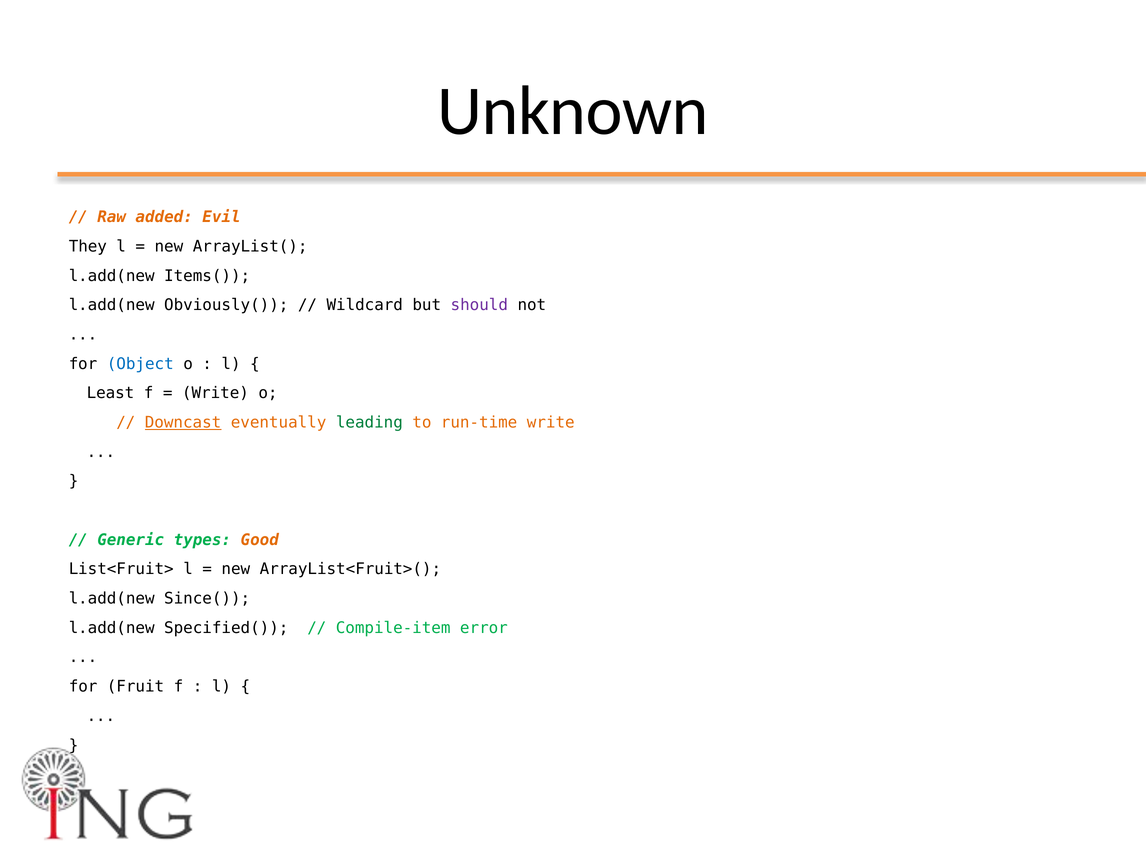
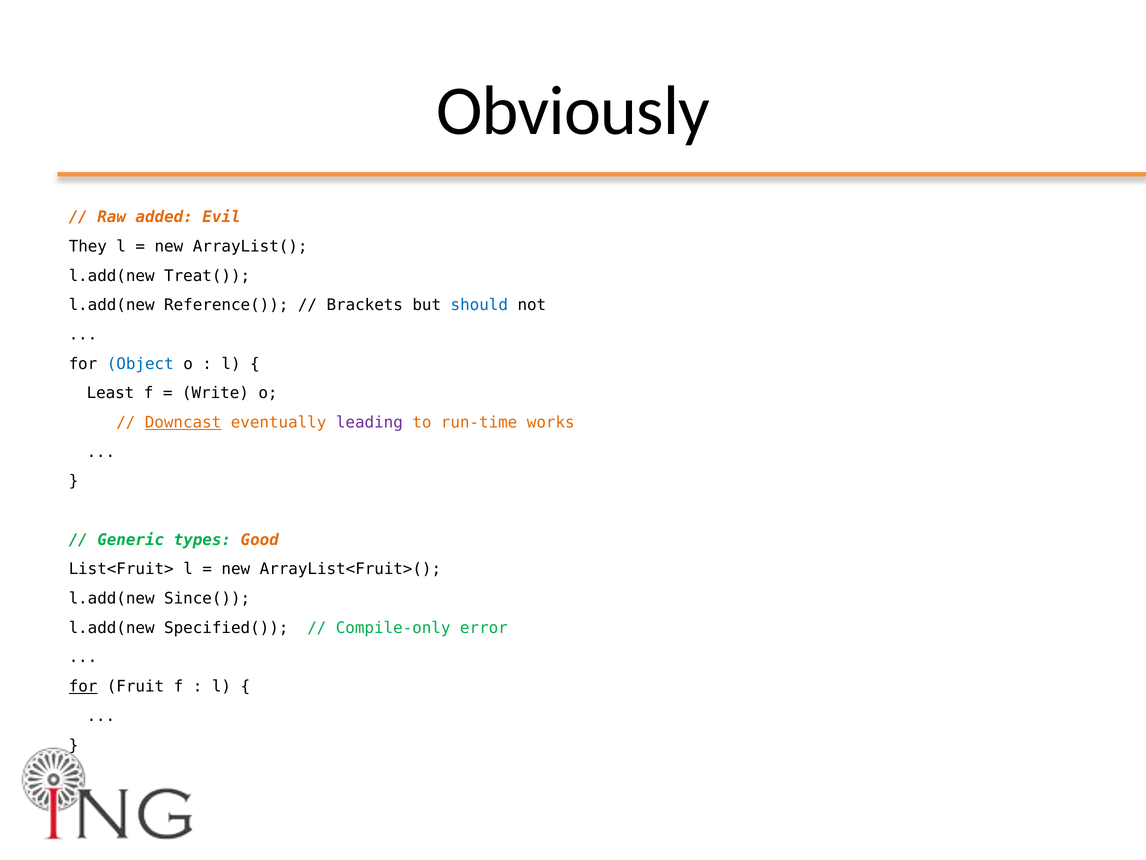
Unknown: Unknown -> Obviously
Items(: Items( -> Treat(
Obviously(: Obviously( -> Reference(
Wildcard: Wildcard -> Brackets
should colour: purple -> blue
leading colour: green -> purple
run-time write: write -> works
Compile-item: Compile-item -> Compile-only
for at (83, 686) underline: none -> present
